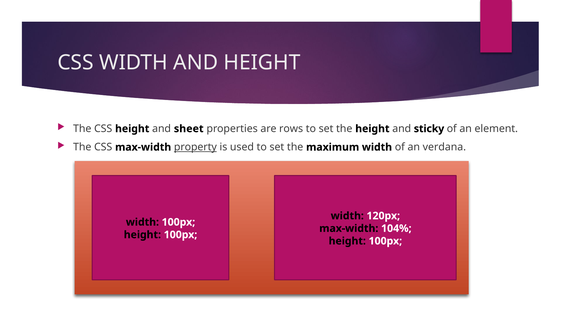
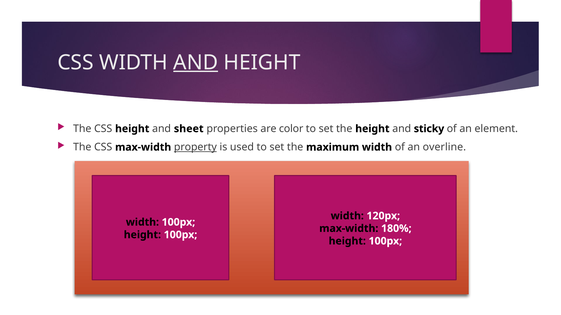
AND at (196, 63) underline: none -> present
rows: rows -> color
verdana: verdana -> overline
104%: 104% -> 180%
